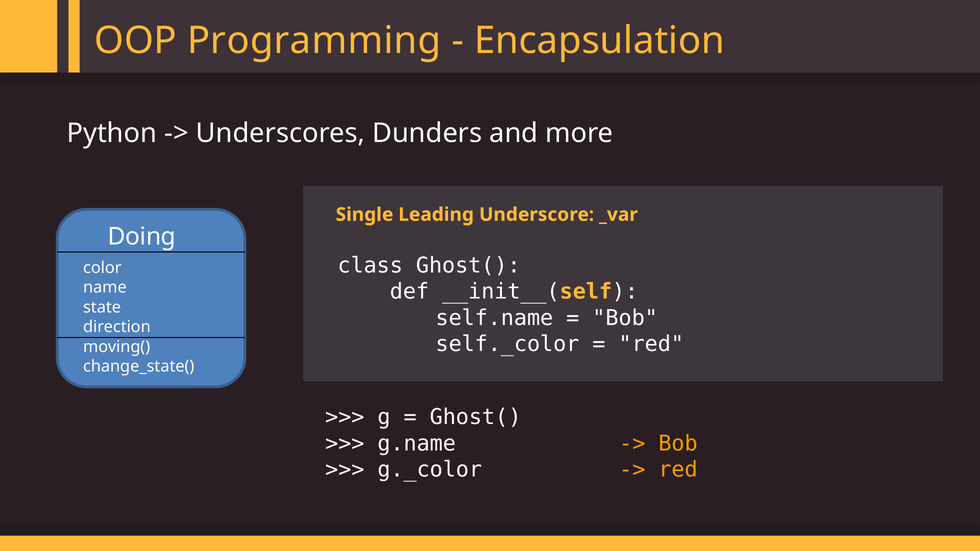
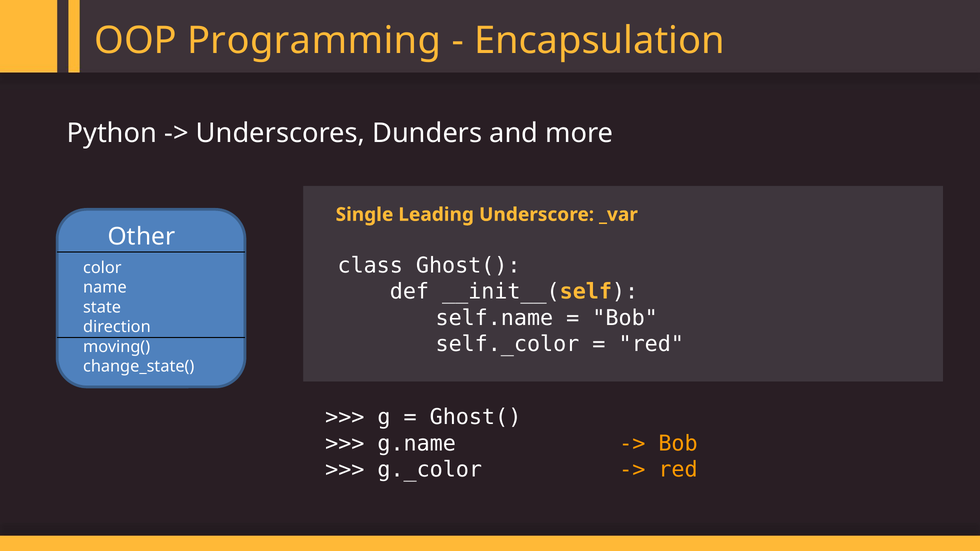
Doing: Doing -> Other
